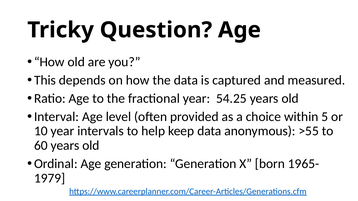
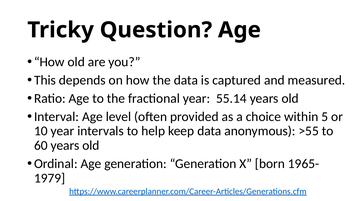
54.25: 54.25 -> 55.14
